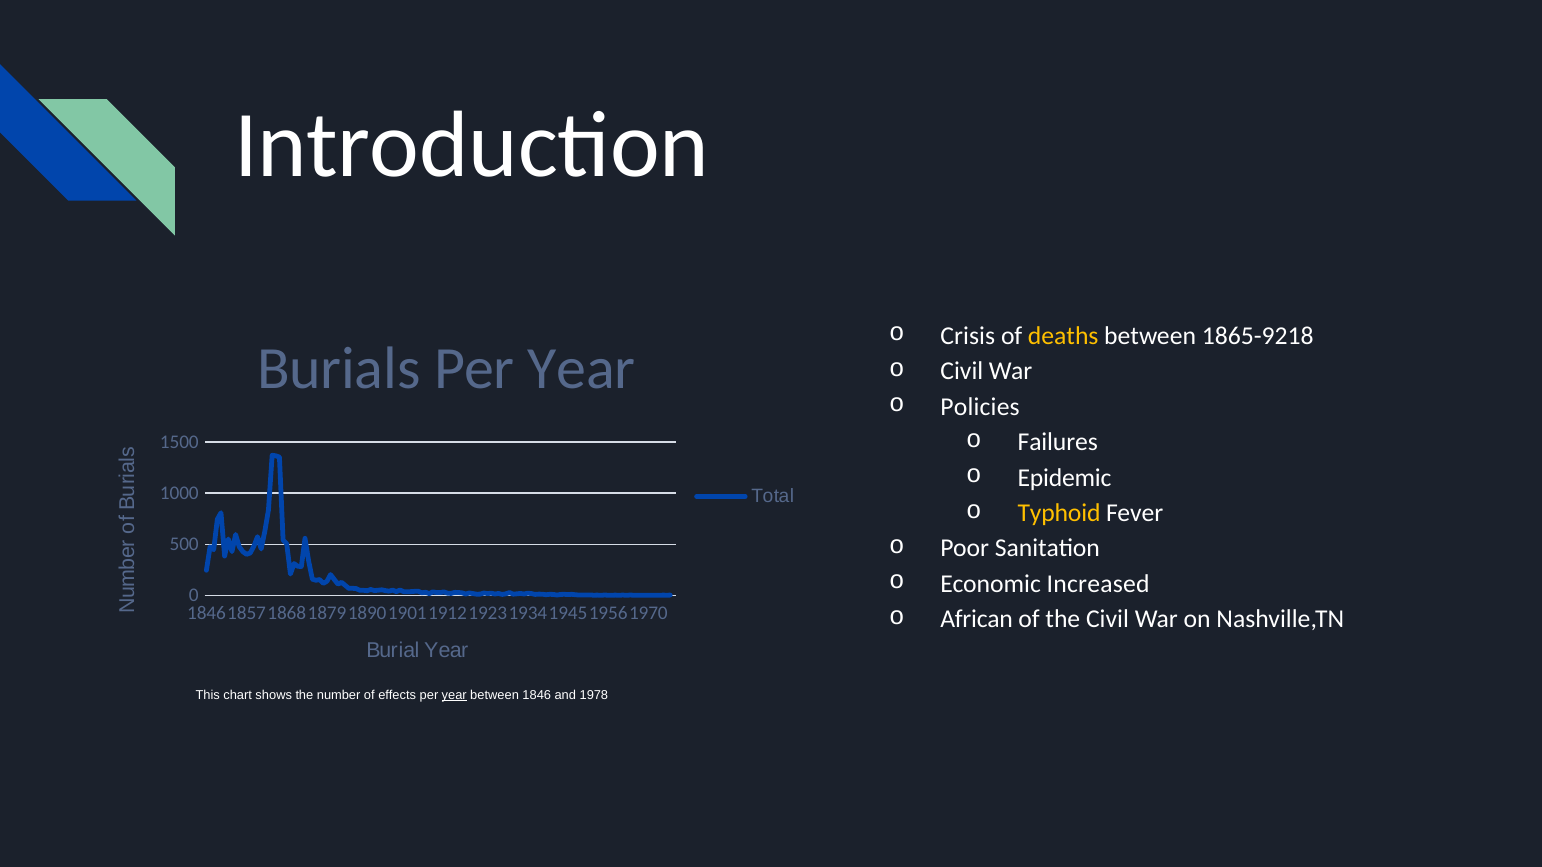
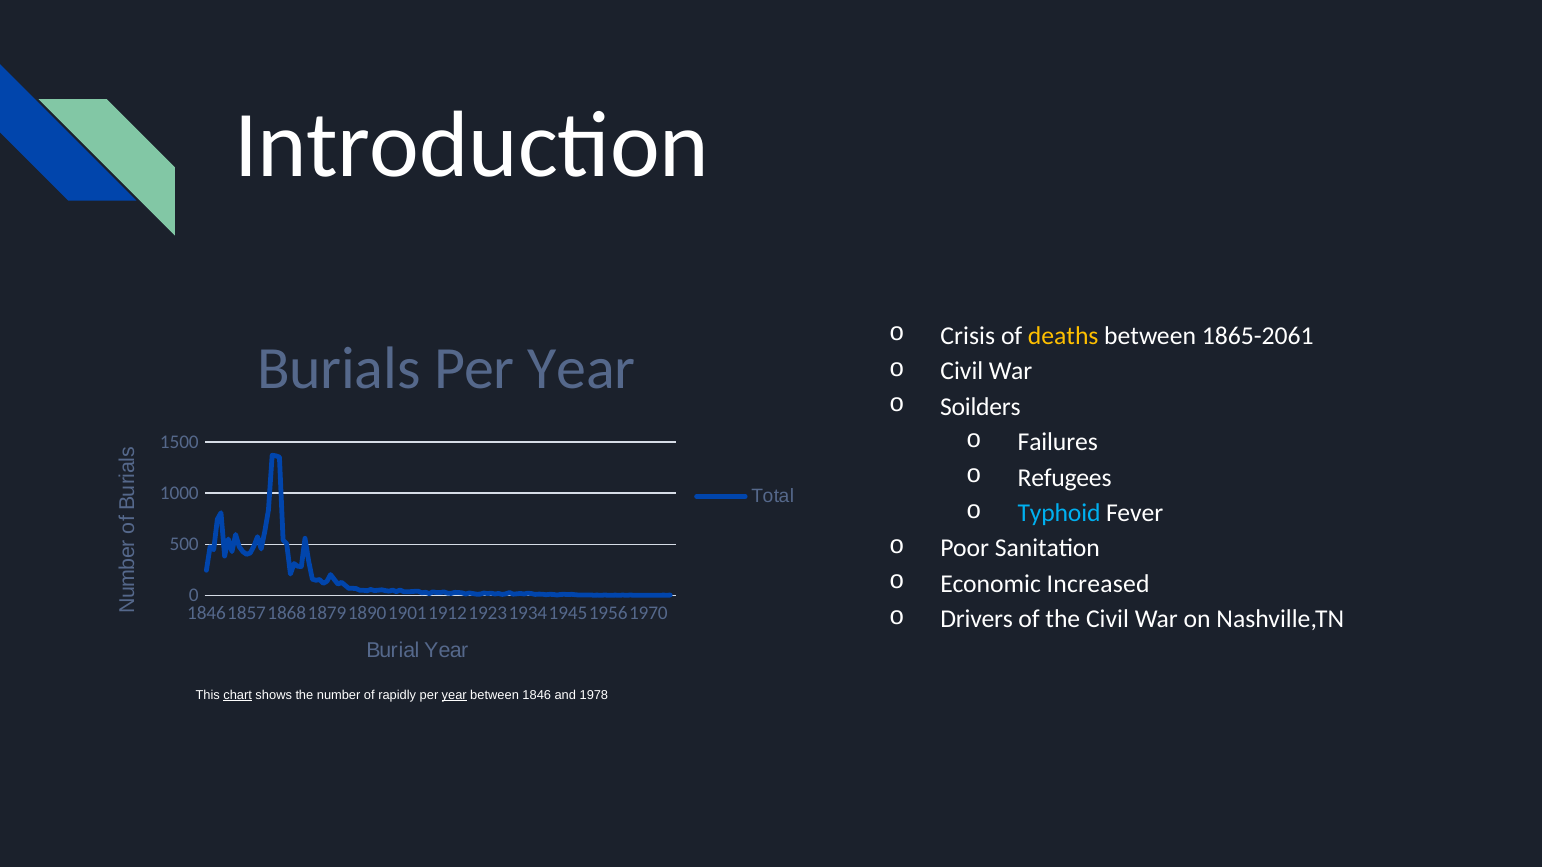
1865-9218: 1865-9218 -> 1865-2061
Policies: Policies -> Soilders
Epidemic: Epidemic -> Refugees
Typhoid colour: yellow -> light blue
African: African -> Drivers
chart underline: none -> present
effects: effects -> rapidly
